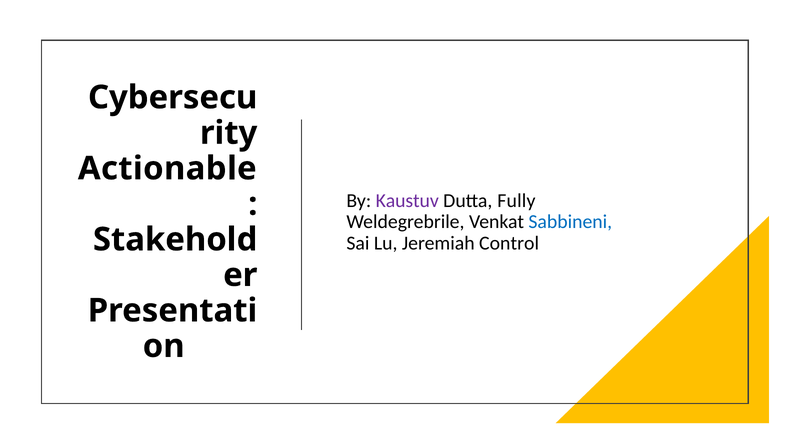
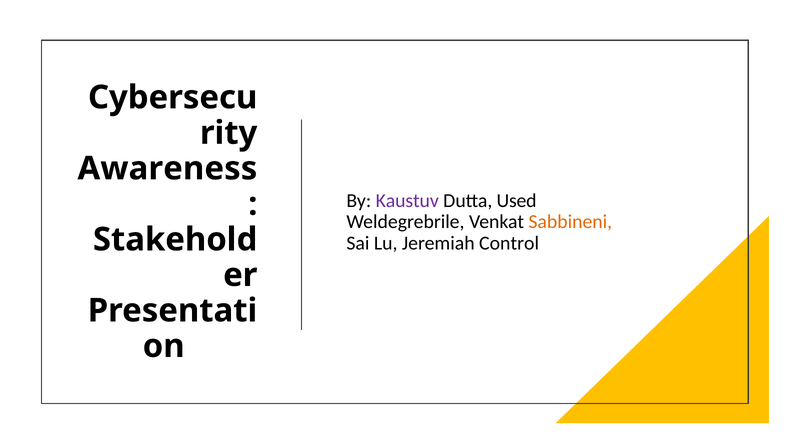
Actionable: Actionable -> Awareness
Fully: Fully -> Used
Sabbineni colour: blue -> orange
